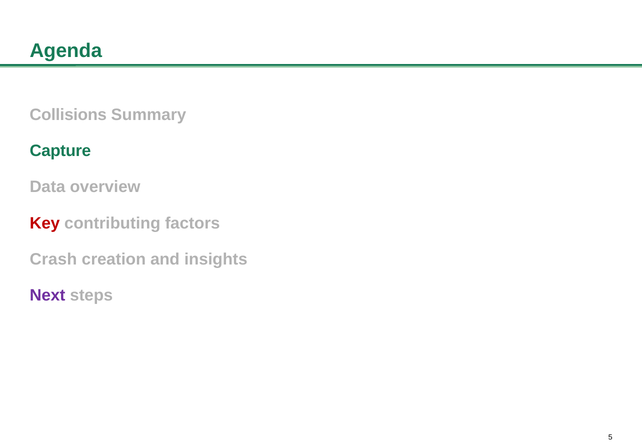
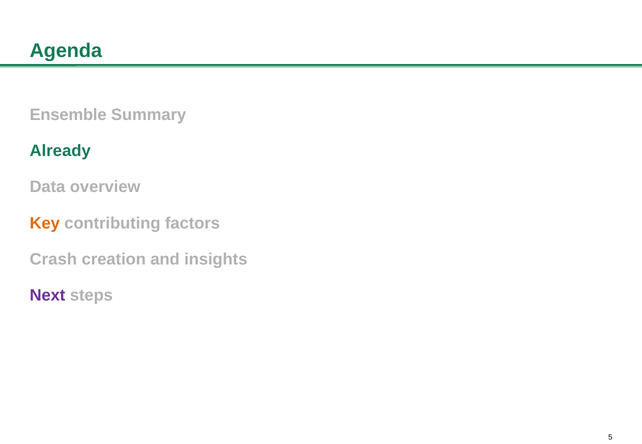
Collisions: Collisions -> Ensemble
Capture: Capture -> Already
Key colour: red -> orange
